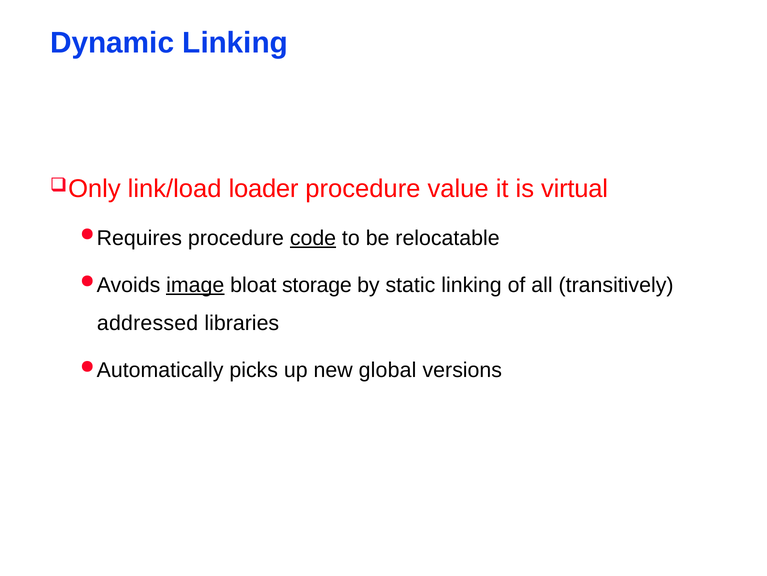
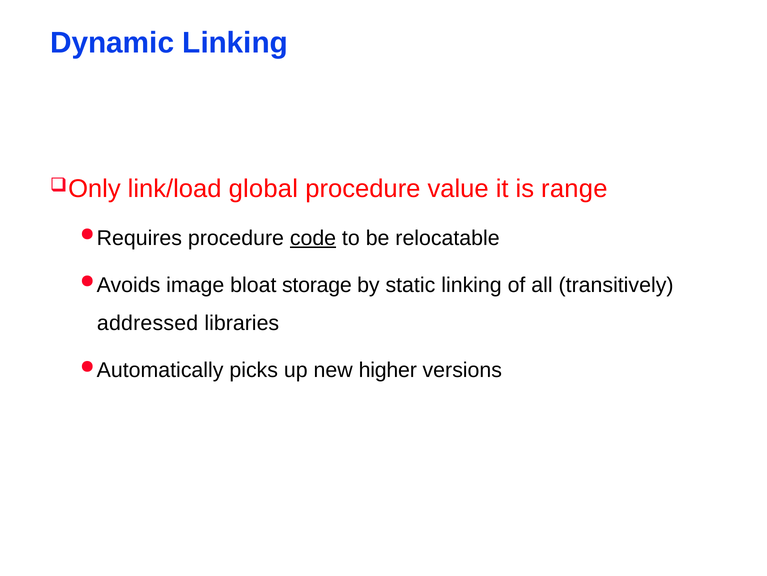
loader: loader -> global
virtual: virtual -> range
image underline: present -> none
global: global -> higher
